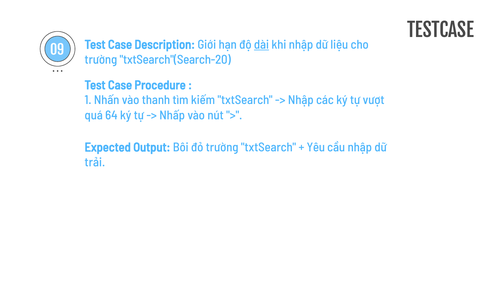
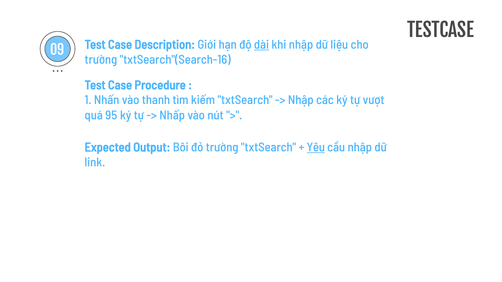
txtSearch"(Search-20: txtSearch"(Search-20 -> txtSearch"(Search-16
64: 64 -> 95
Yêu underline: none -> present
trải: trải -> link
